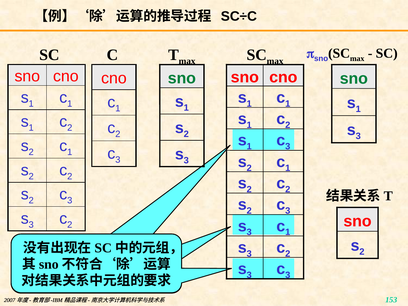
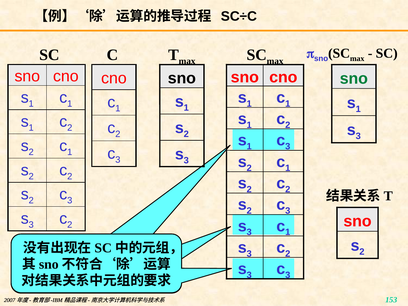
sno at (182, 78) colour: green -> black
